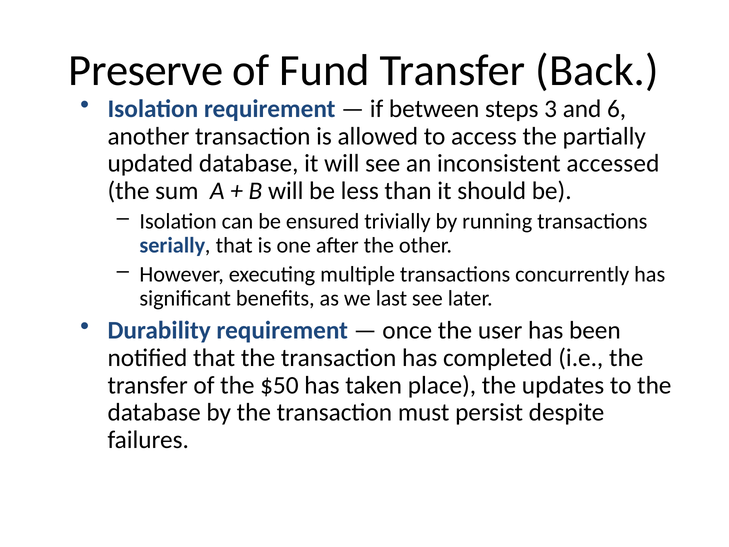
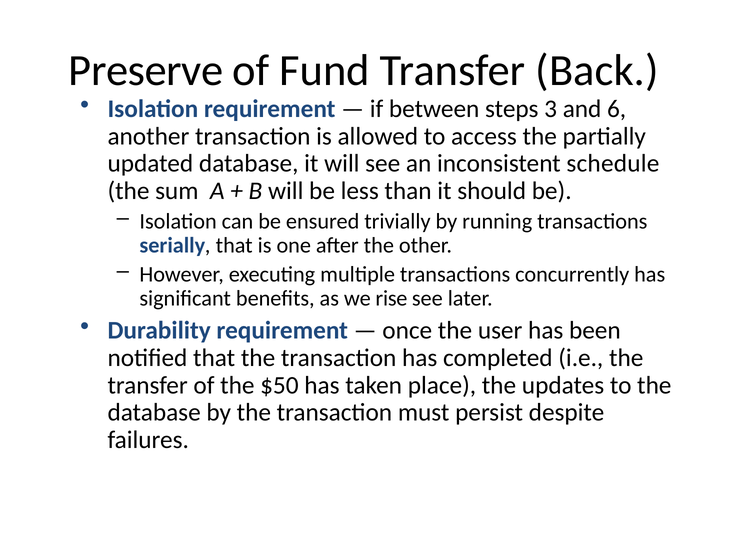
accessed: accessed -> schedule
last: last -> rise
